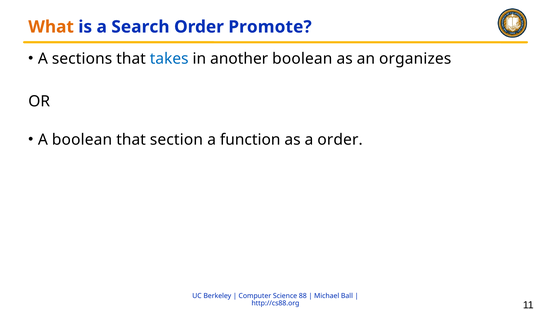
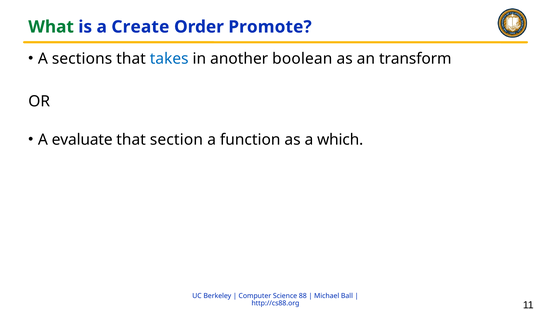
What colour: orange -> green
Search: Search -> Create
organizes: organizes -> transform
A boolean: boolean -> evaluate
a order: order -> which
